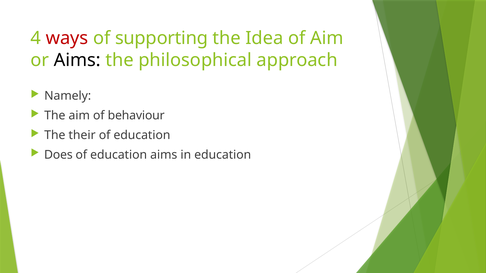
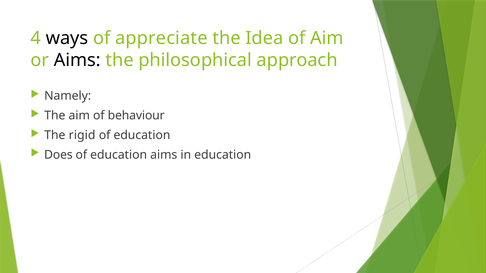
ways colour: red -> black
supporting: supporting -> appreciate
their: their -> rigid
